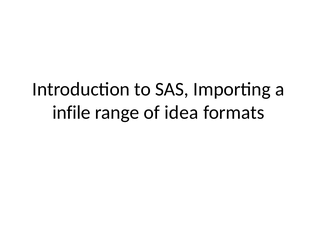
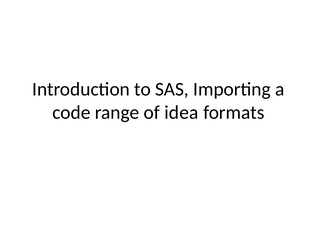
infile: infile -> code
